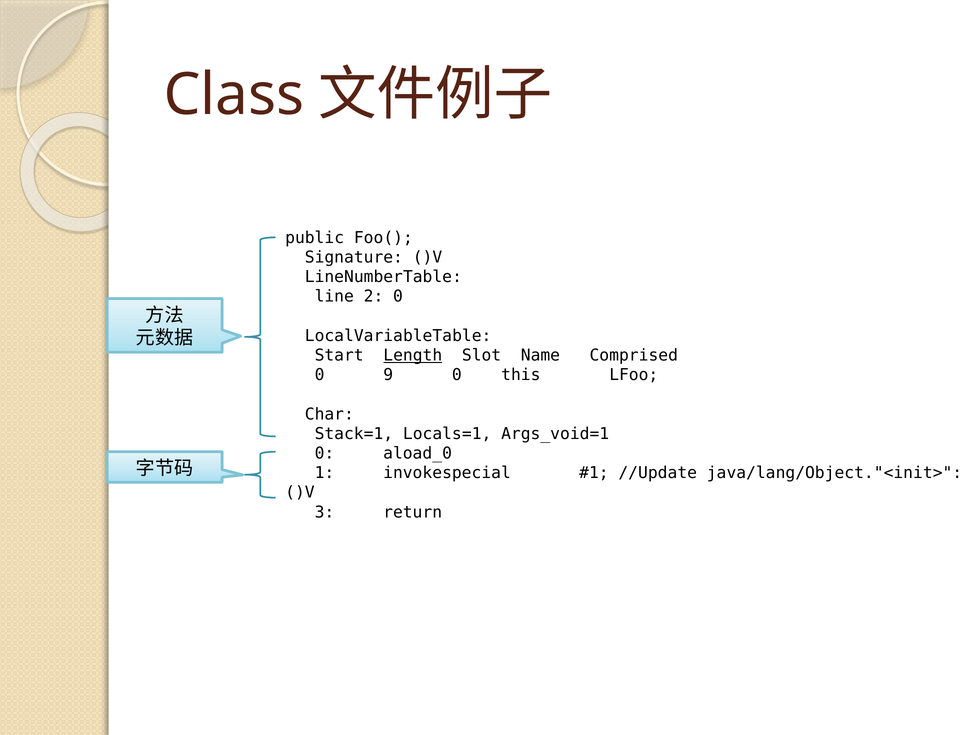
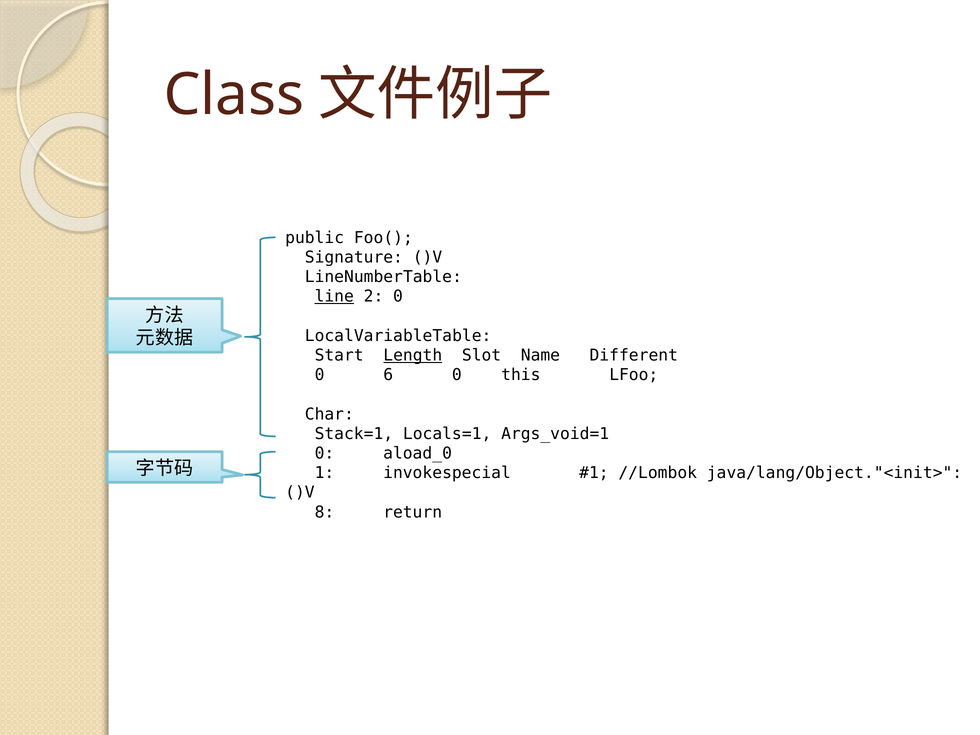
line underline: none -> present
Comprised: Comprised -> Different
9: 9 -> 6
//Update: //Update -> //Lombok
3: 3 -> 8
